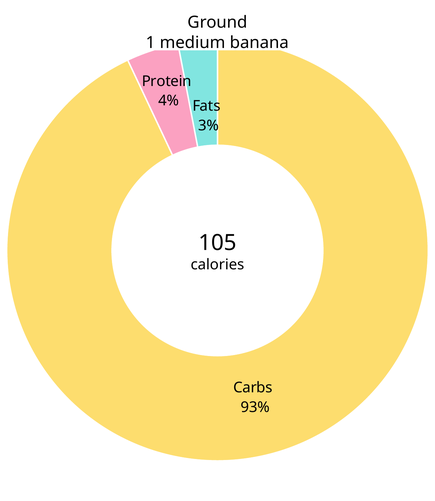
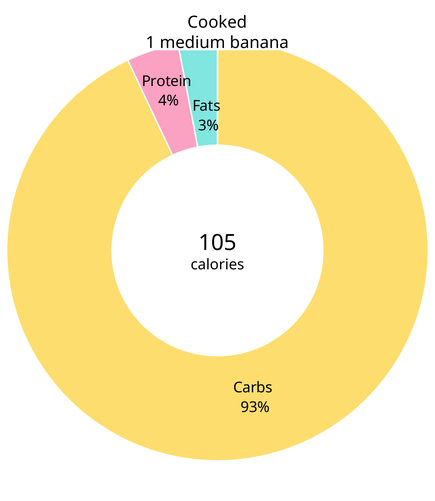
Ground: Ground -> Cooked
